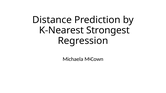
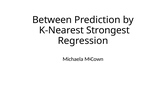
Distance: Distance -> Between
